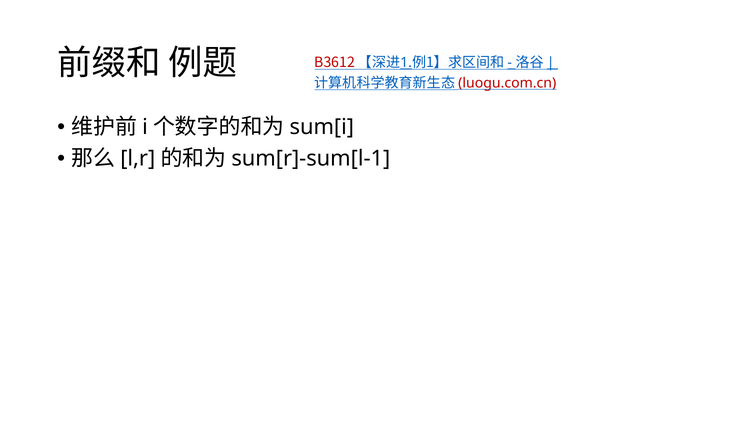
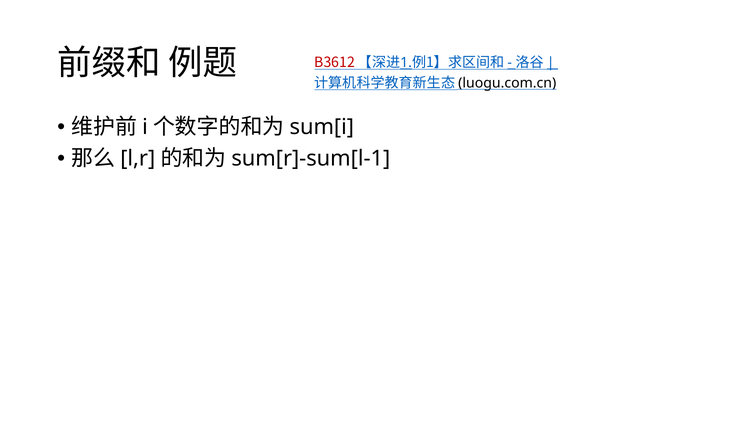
luogu.com.cn colour: red -> black
